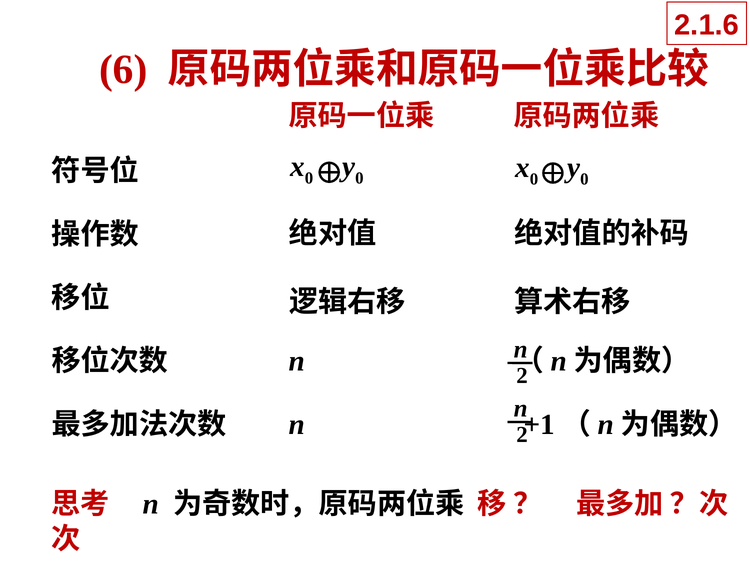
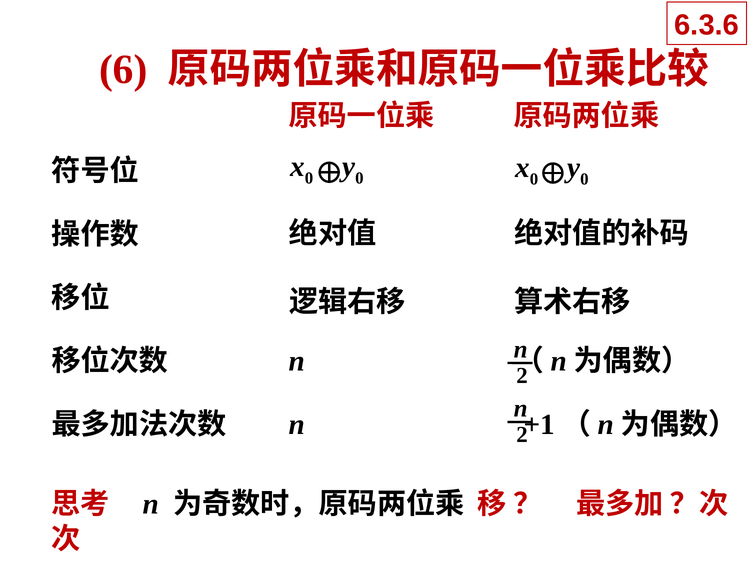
2.1.6: 2.1.6 -> 6.3.6
